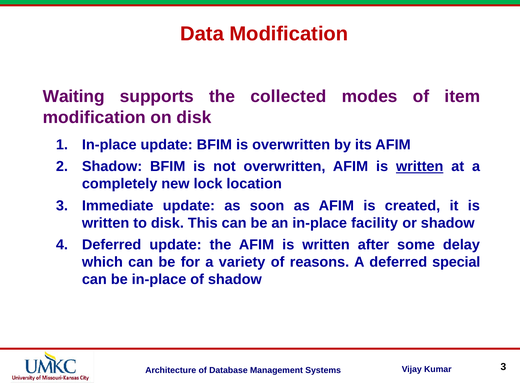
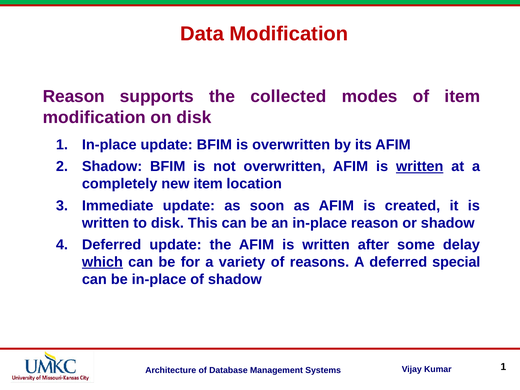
Waiting at (74, 97): Waiting -> Reason
new lock: lock -> item
in-place facility: facility -> reason
which underline: none -> present
3 at (503, 367): 3 -> 1
